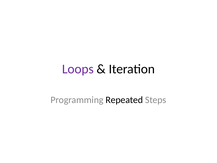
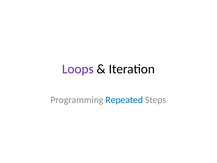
Repeated colour: black -> blue
